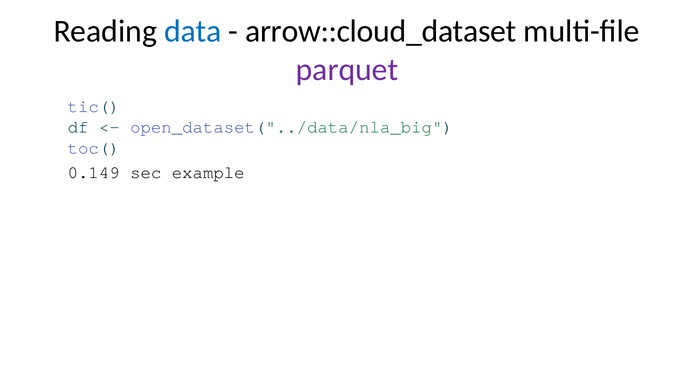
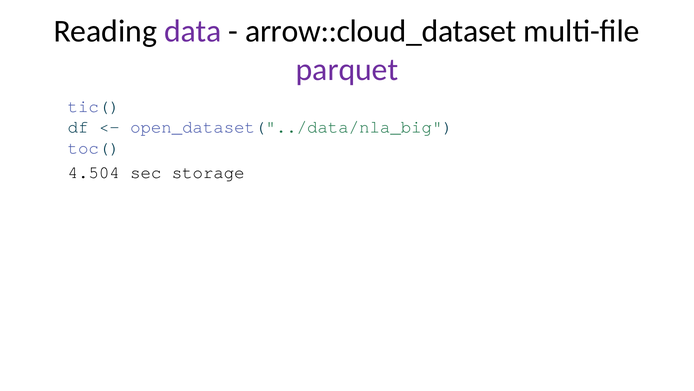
data colour: blue -> purple
0.149: 0.149 -> 4.504
example: example -> storage
